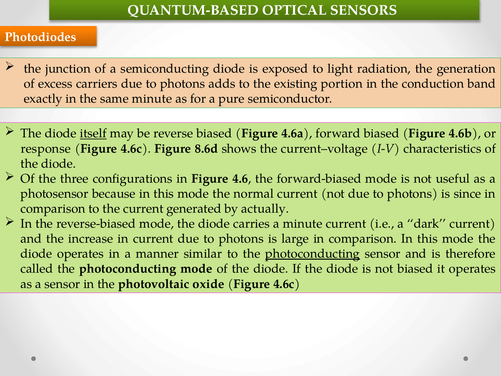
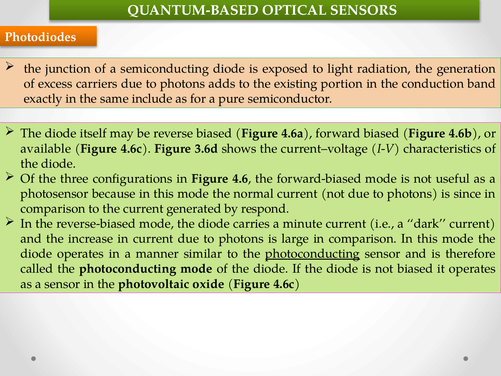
same minute: minute -> include
itself underline: present -> none
response: response -> available
8.6d: 8.6d -> 3.6d
actually: actually -> respond
